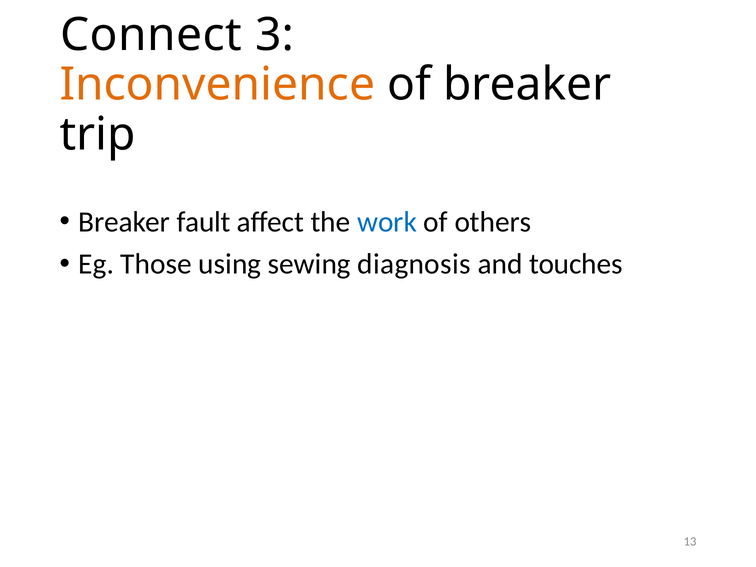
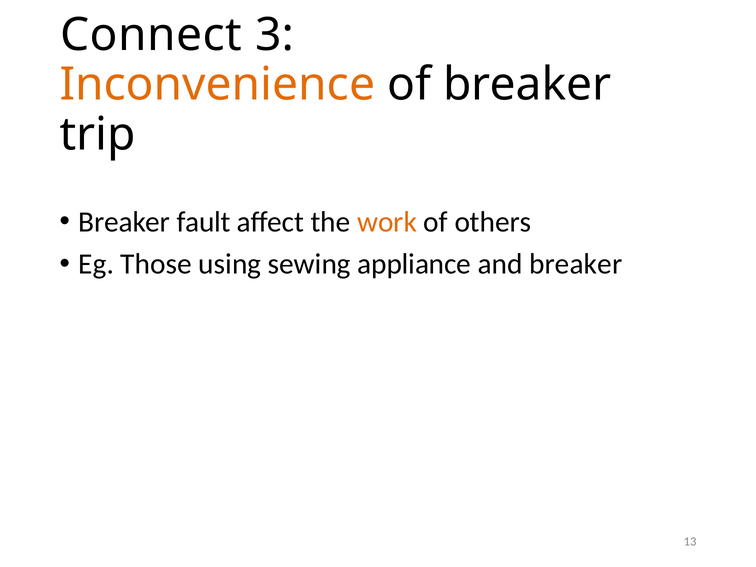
work colour: blue -> orange
diagnosis: diagnosis -> appliance
and touches: touches -> breaker
